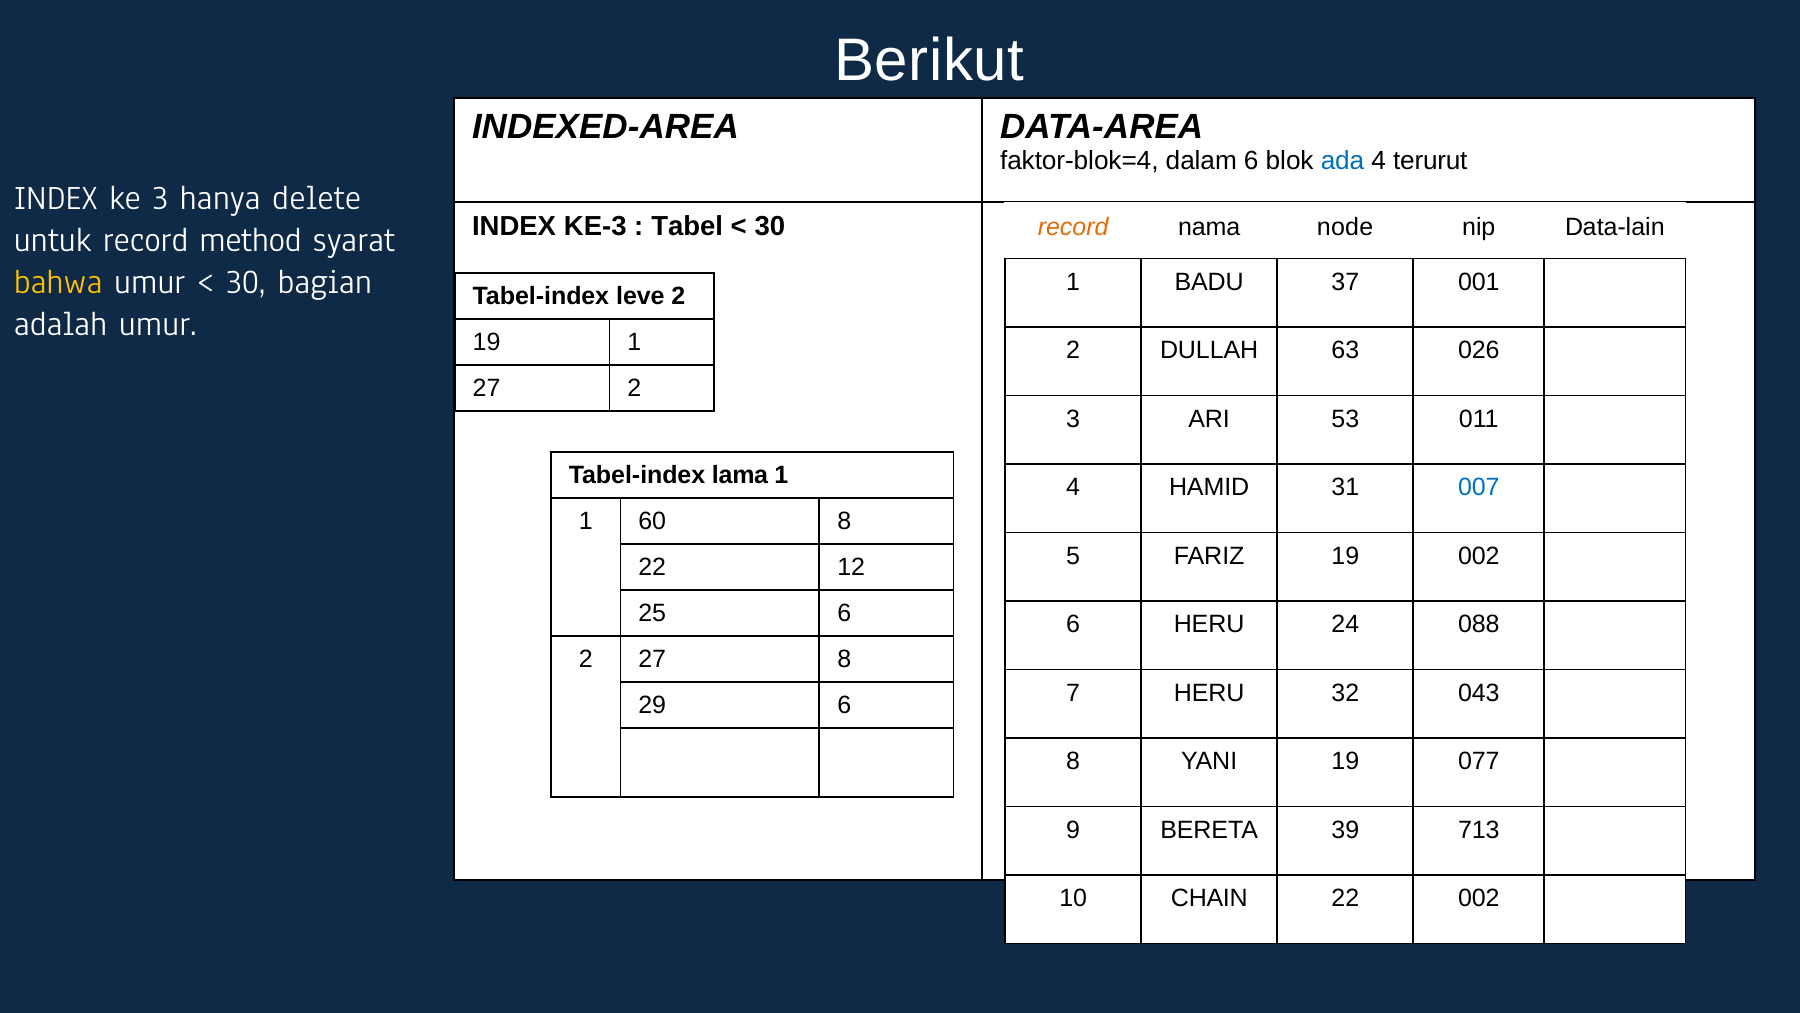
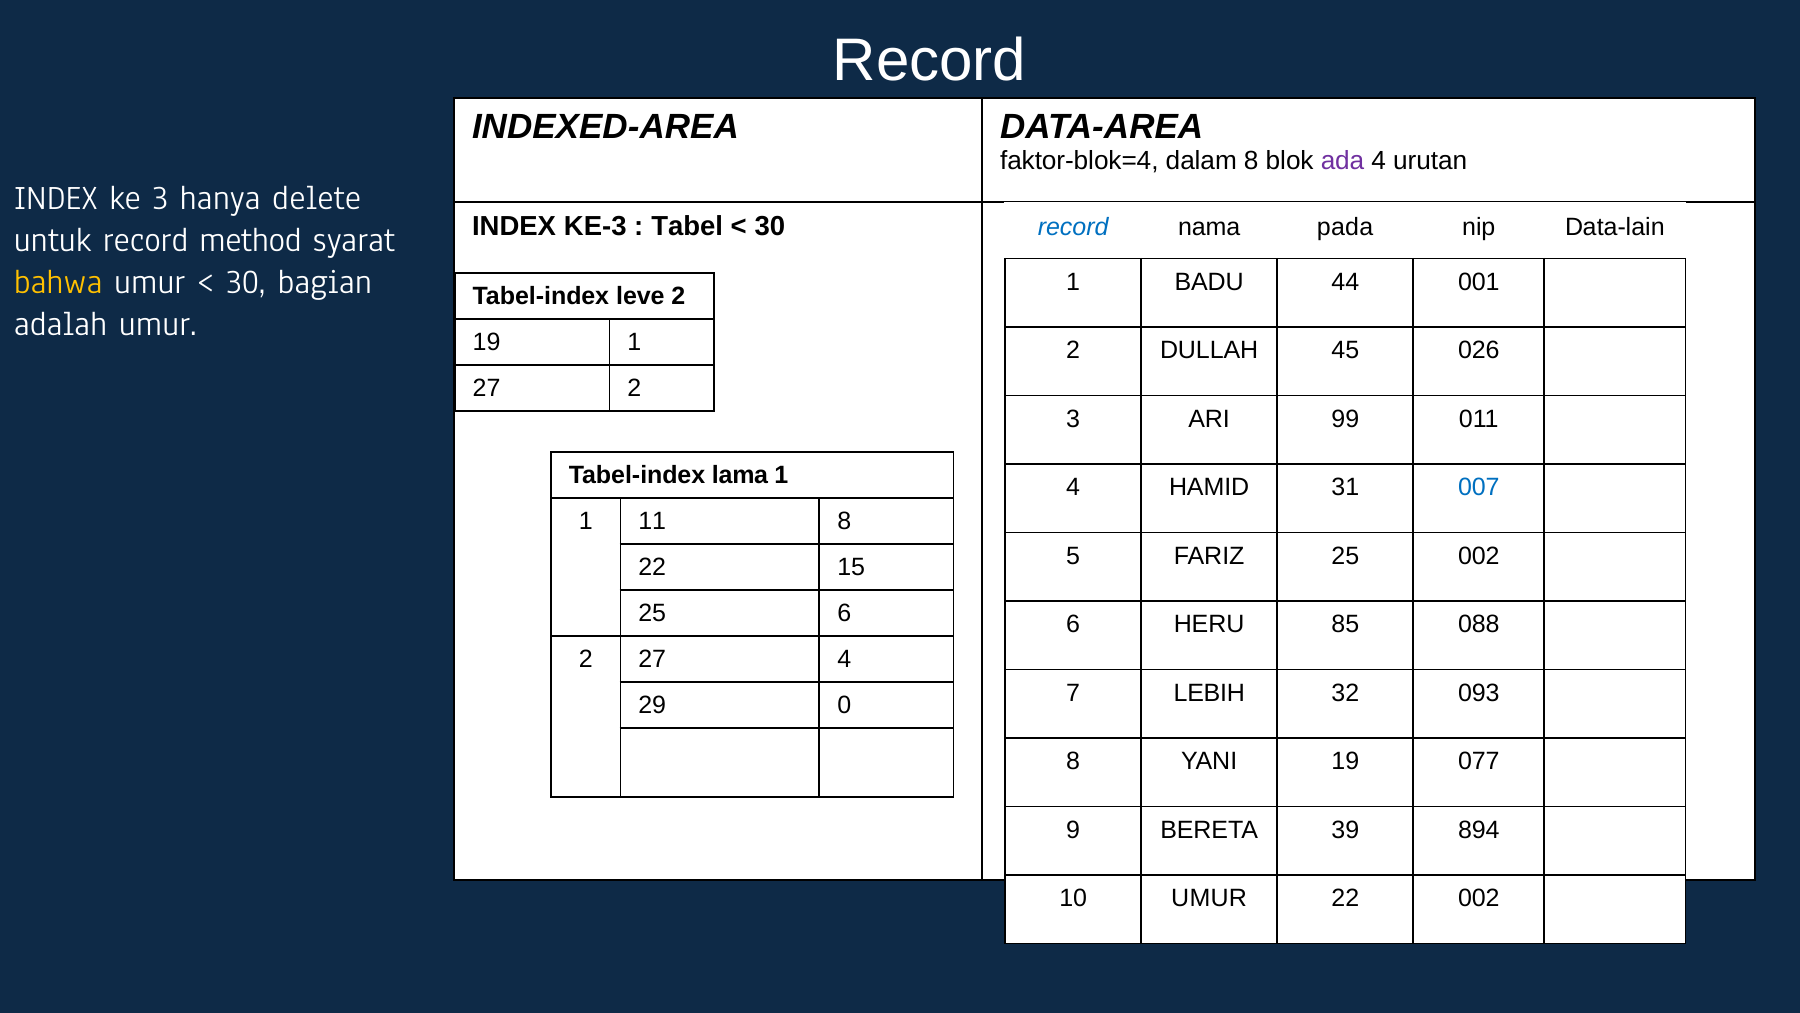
Berikut at (929, 61): Berikut -> Record
dalam 6: 6 -> 8
ada colour: blue -> purple
terurut: terurut -> urutan
record at (1073, 227) colour: orange -> blue
node: node -> pada
37: 37 -> 44
63: 63 -> 45
53: 53 -> 99
60: 60 -> 11
FARIZ 19: 19 -> 25
12: 12 -> 15
24: 24 -> 85
27 8: 8 -> 4
7 HERU: HERU -> LEBIH
043: 043 -> 093
29 6: 6 -> 0
713: 713 -> 894
10 CHAIN: CHAIN -> UMUR
